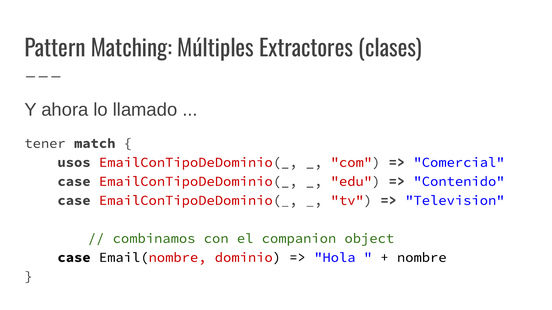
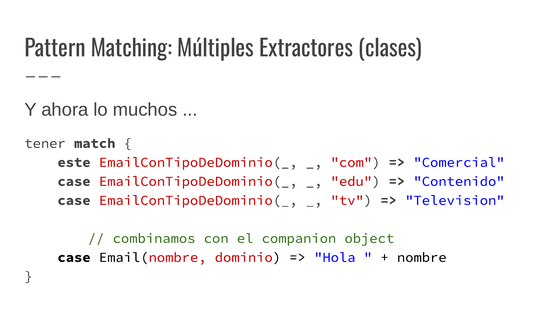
llamado: llamado -> muchos
usos: usos -> este
